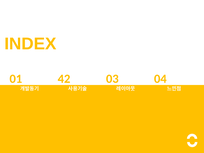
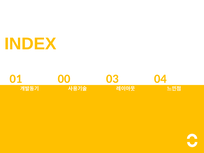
42: 42 -> 00
